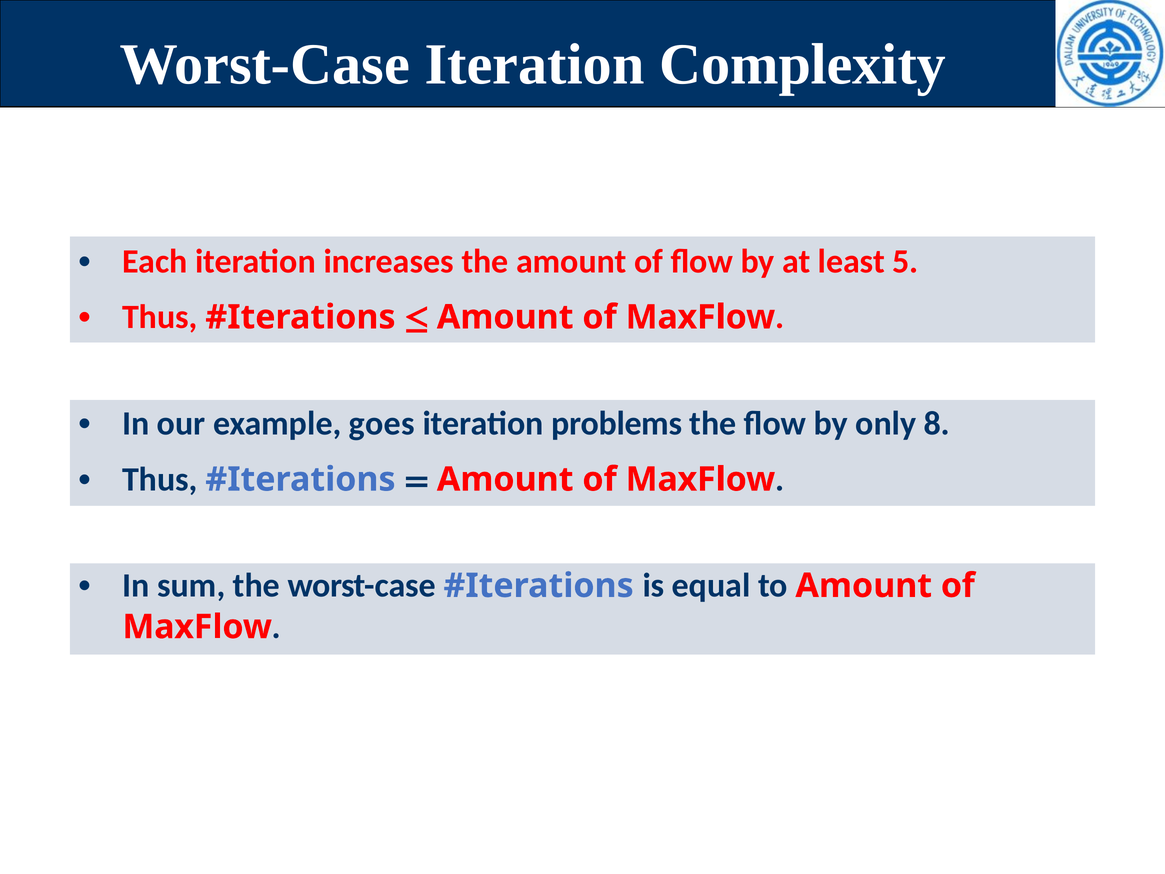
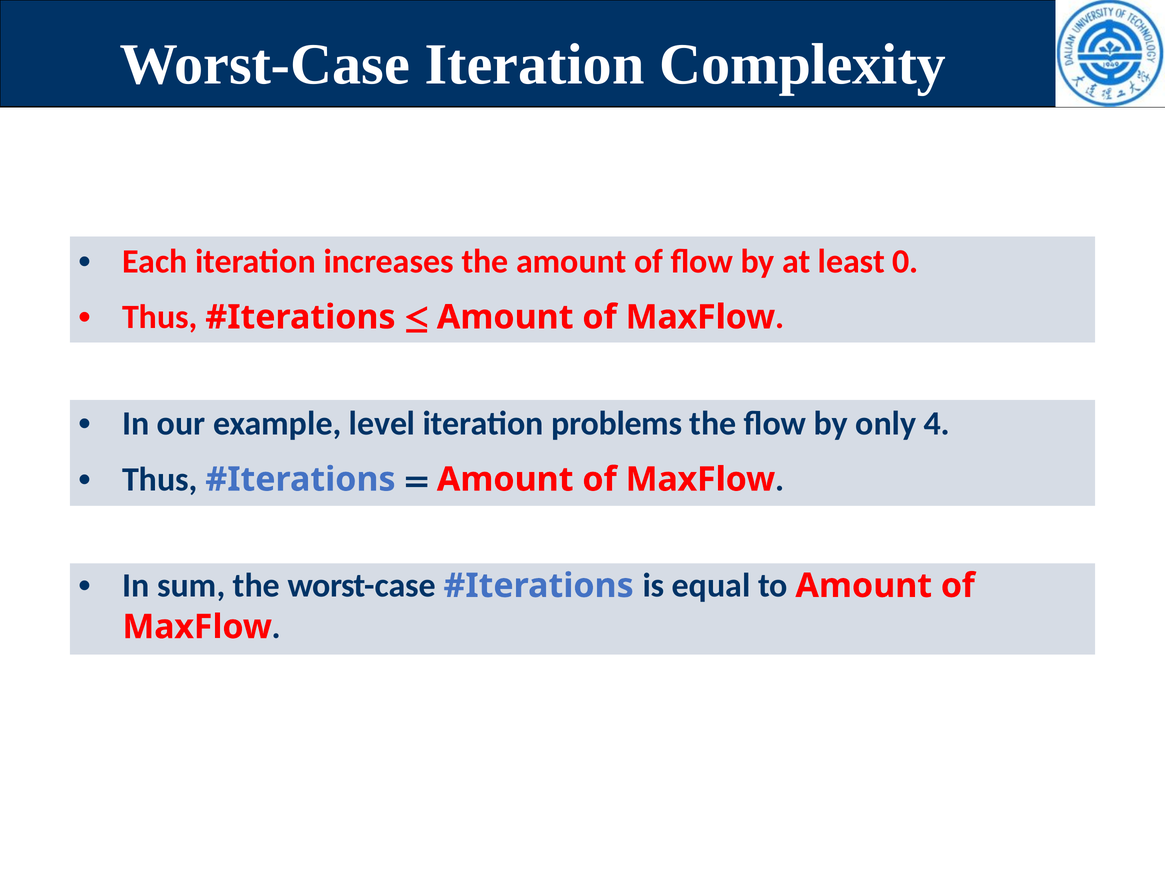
5: 5 -> 0
goes: goes -> level
8: 8 -> 4
